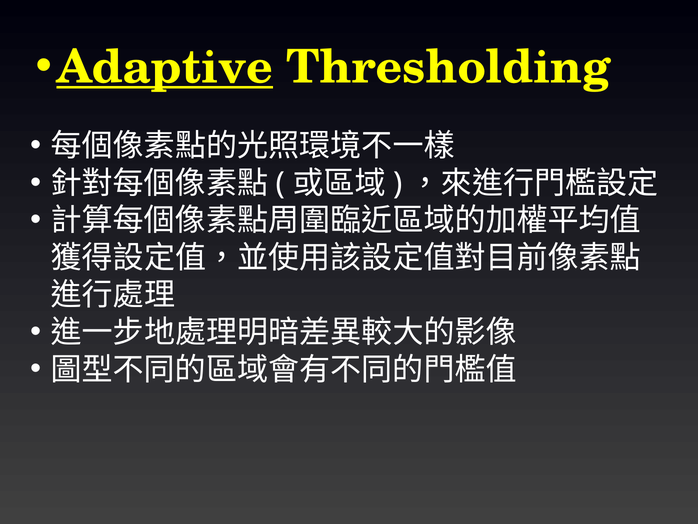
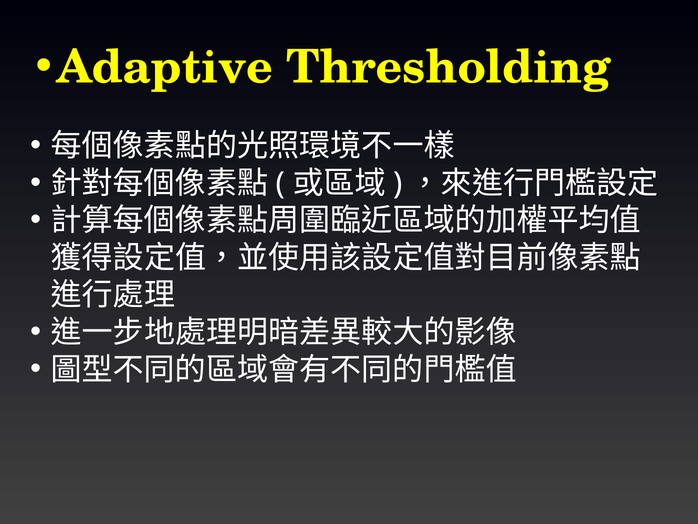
Adaptive underline: present -> none
